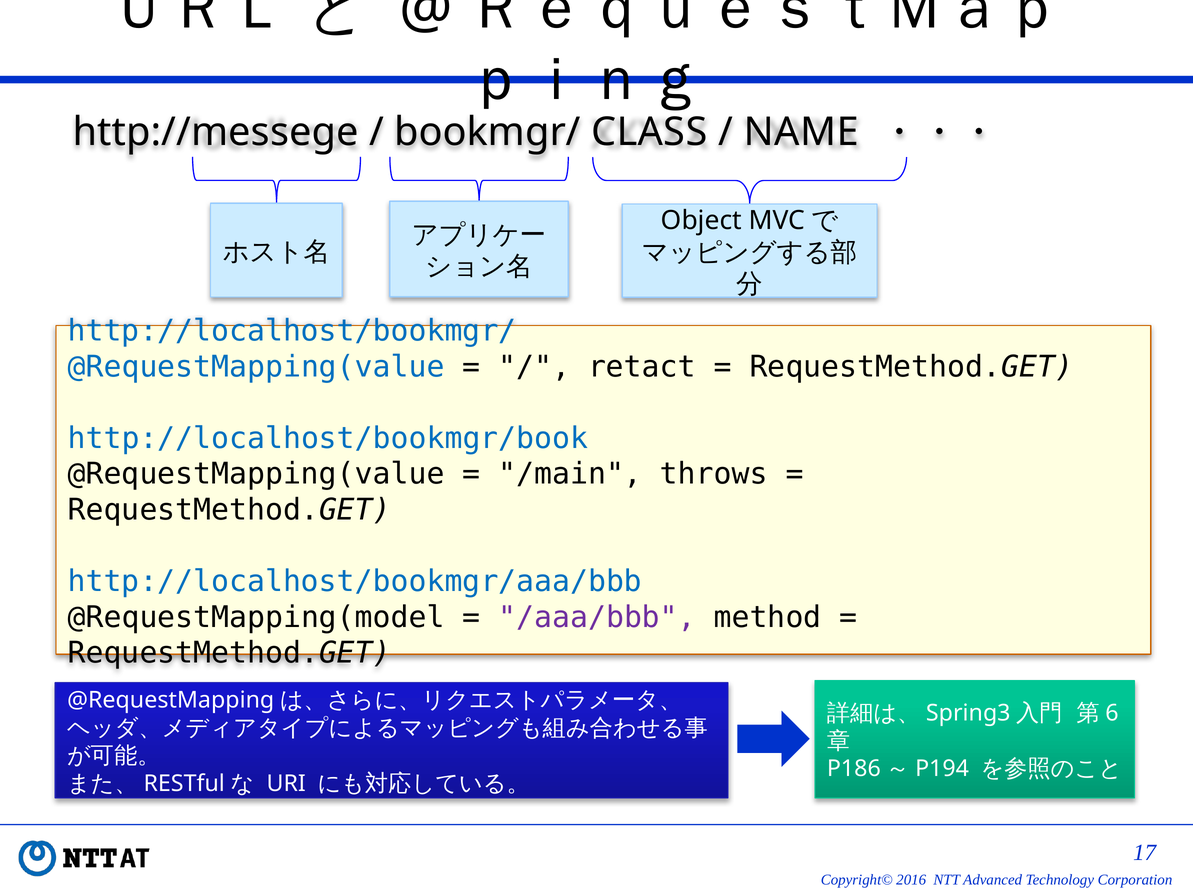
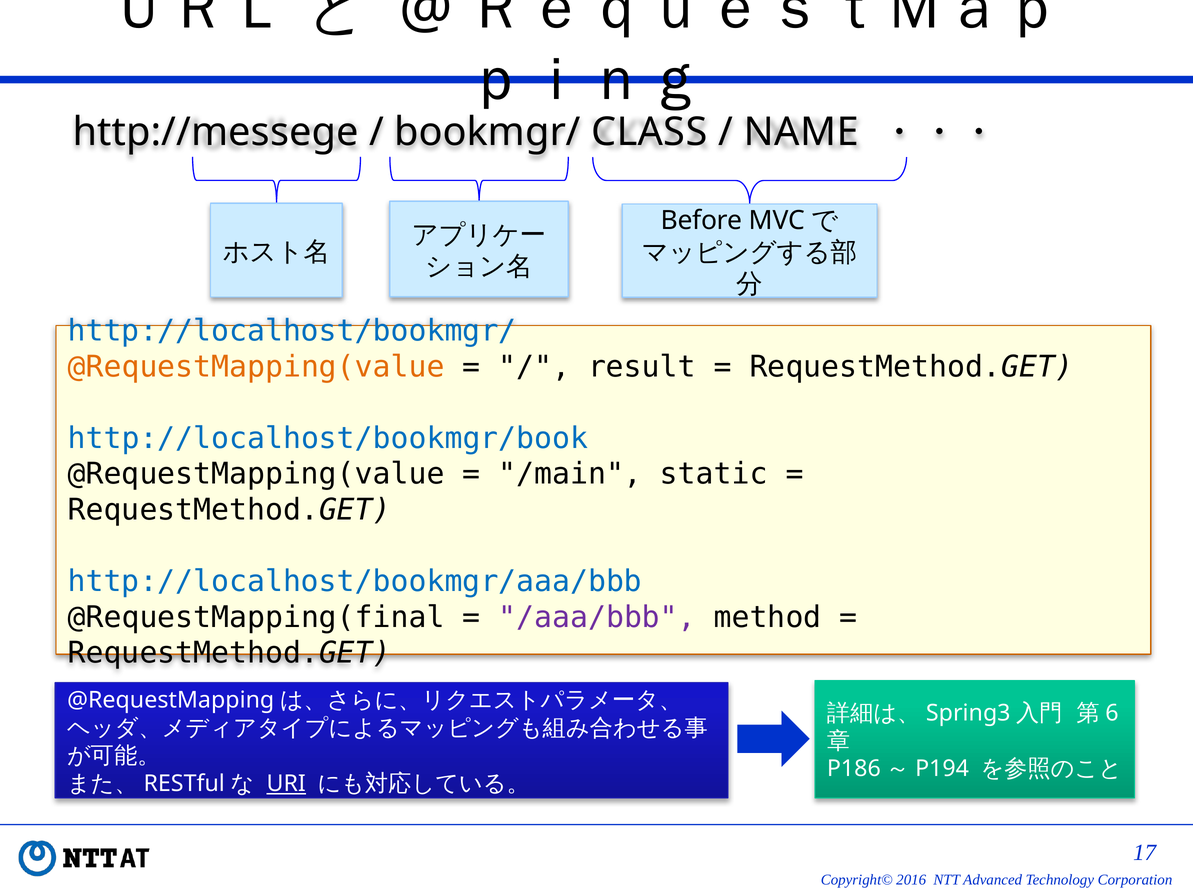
Object: Object -> Before
@RequestMapping(value at (256, 367) colour: blue -> orange
retact: retact -> result
throws: throws -> static
@RequestMapping(model: @RequestMapping(model -> @RequestMapping(final
URI underline: none -> present
